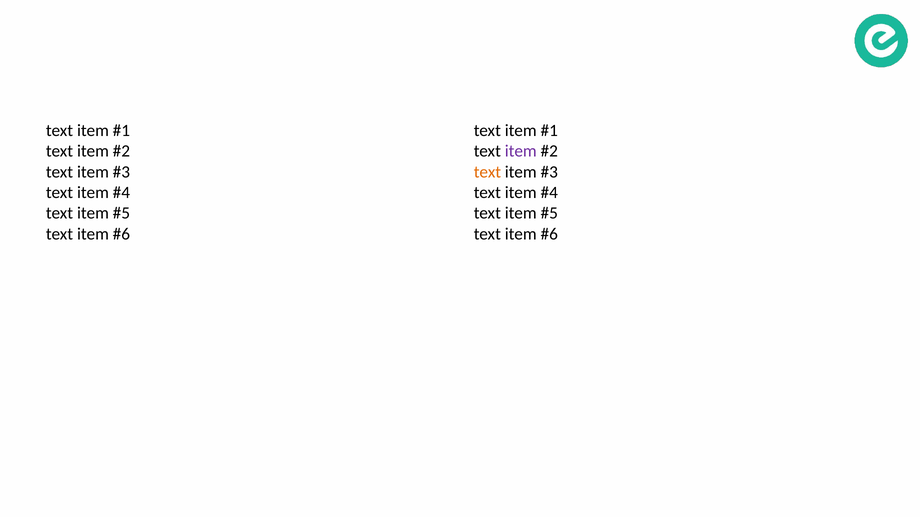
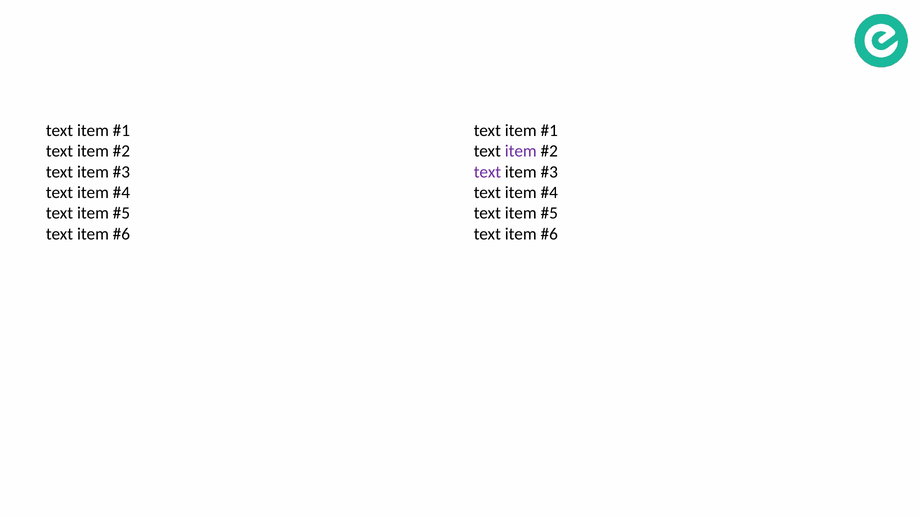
text at (487, 172) colour: orange -> purple
